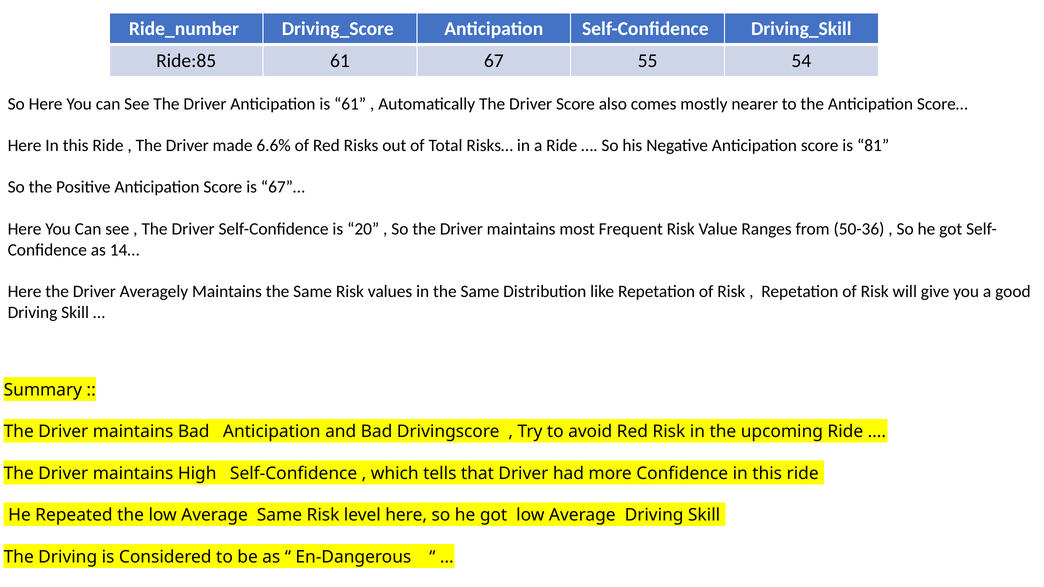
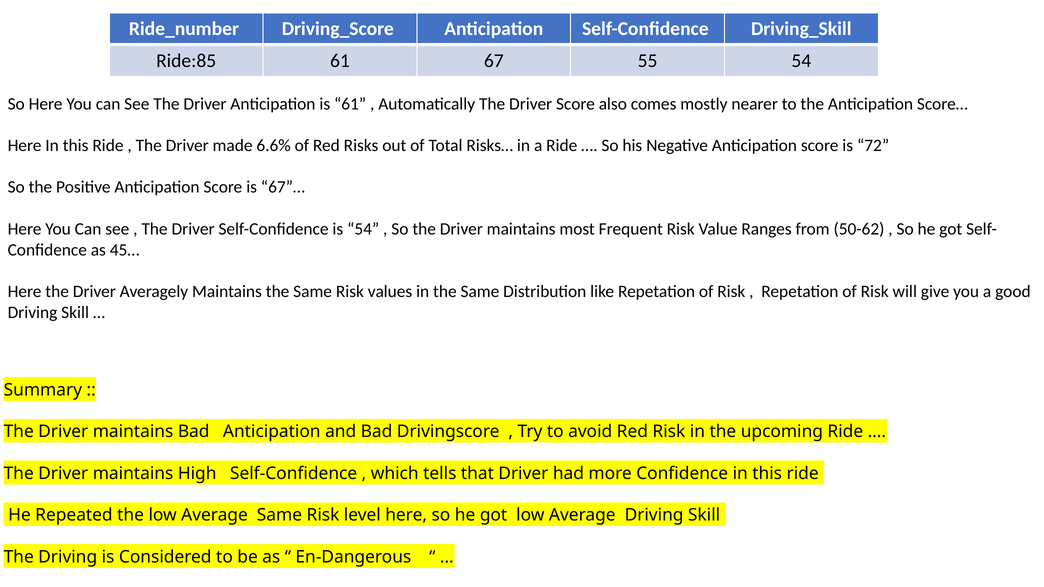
81: 81 -> 72
is 20: 20 -> 54
50-36: 50-36 -> 50-62
14…: 14… -> 45…
